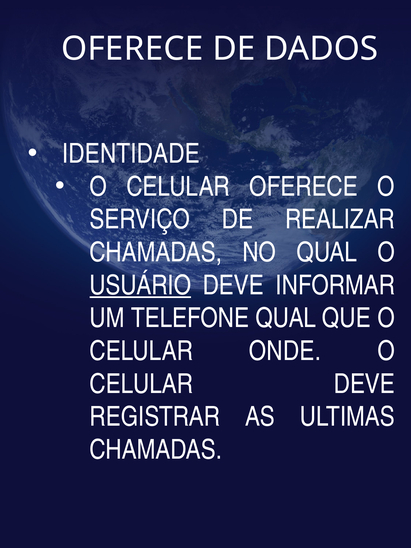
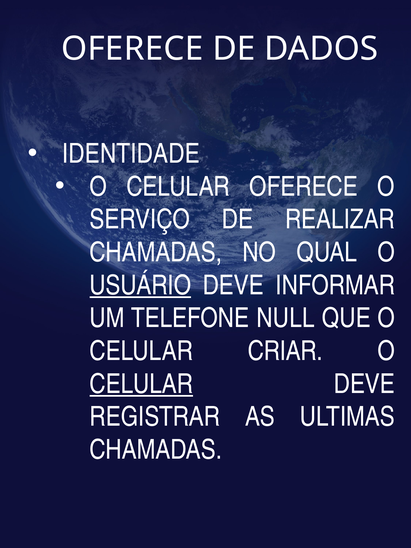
TELEFONE QUAL: QUAL -> NULL
ONDE: ONDE -> CRIAR
CELULAR at (141, 384) underline: none -> present
